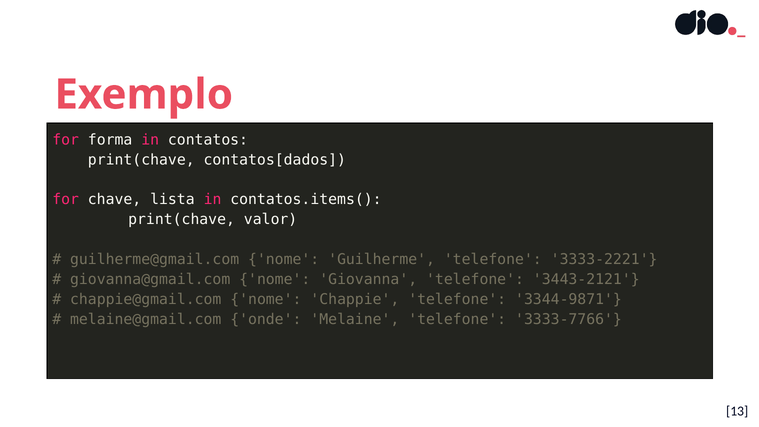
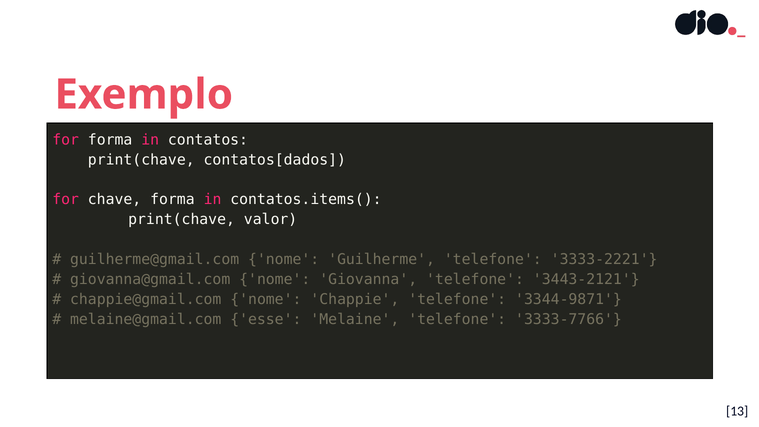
chave lista: lista -> forma
onde: onde -> esse
